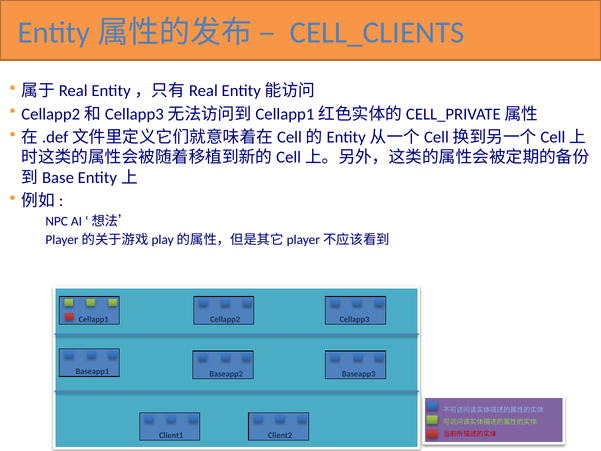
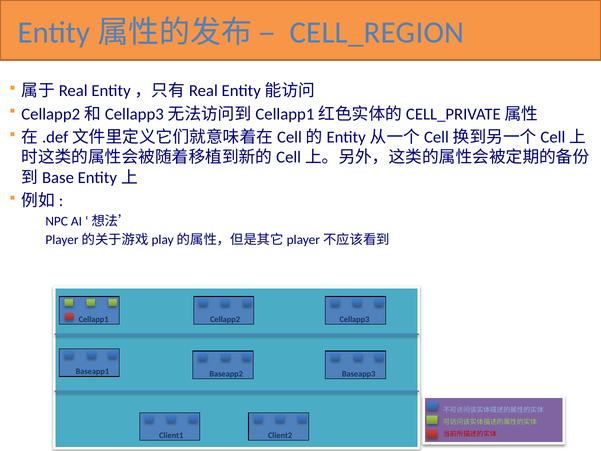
CELL_CLIENTS: CELL_CLIENTS -> CELL_REGION
